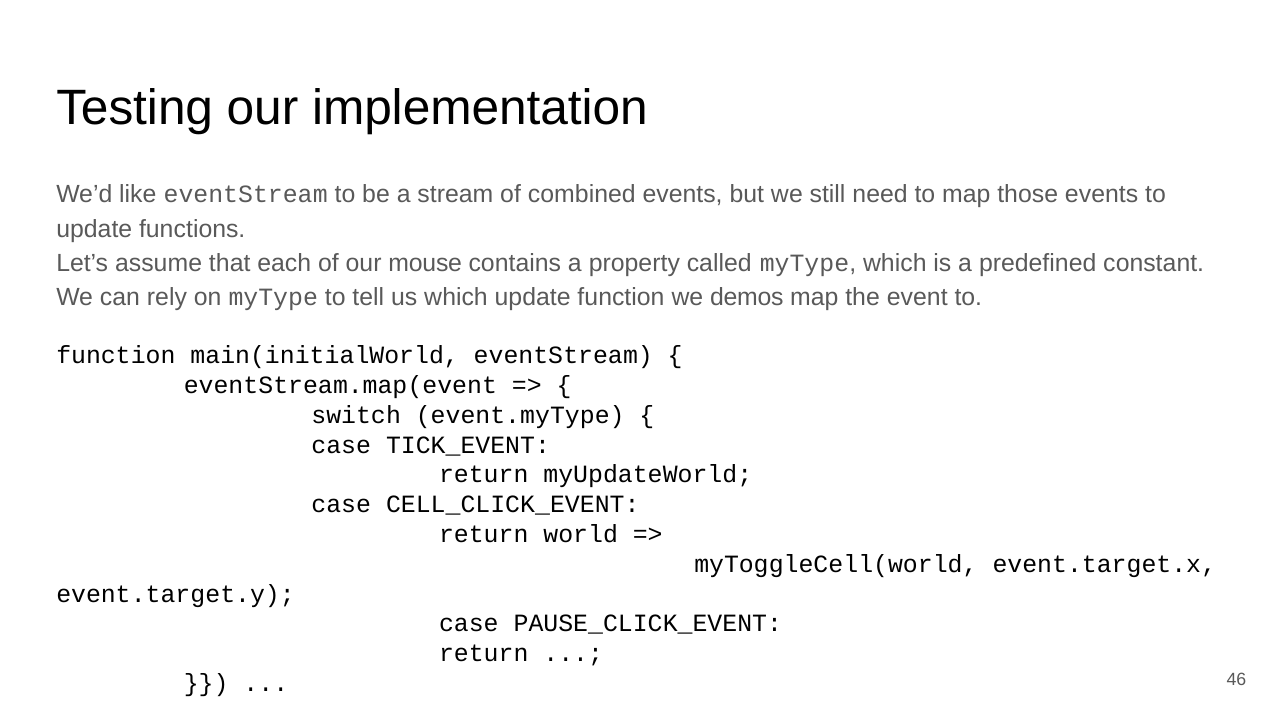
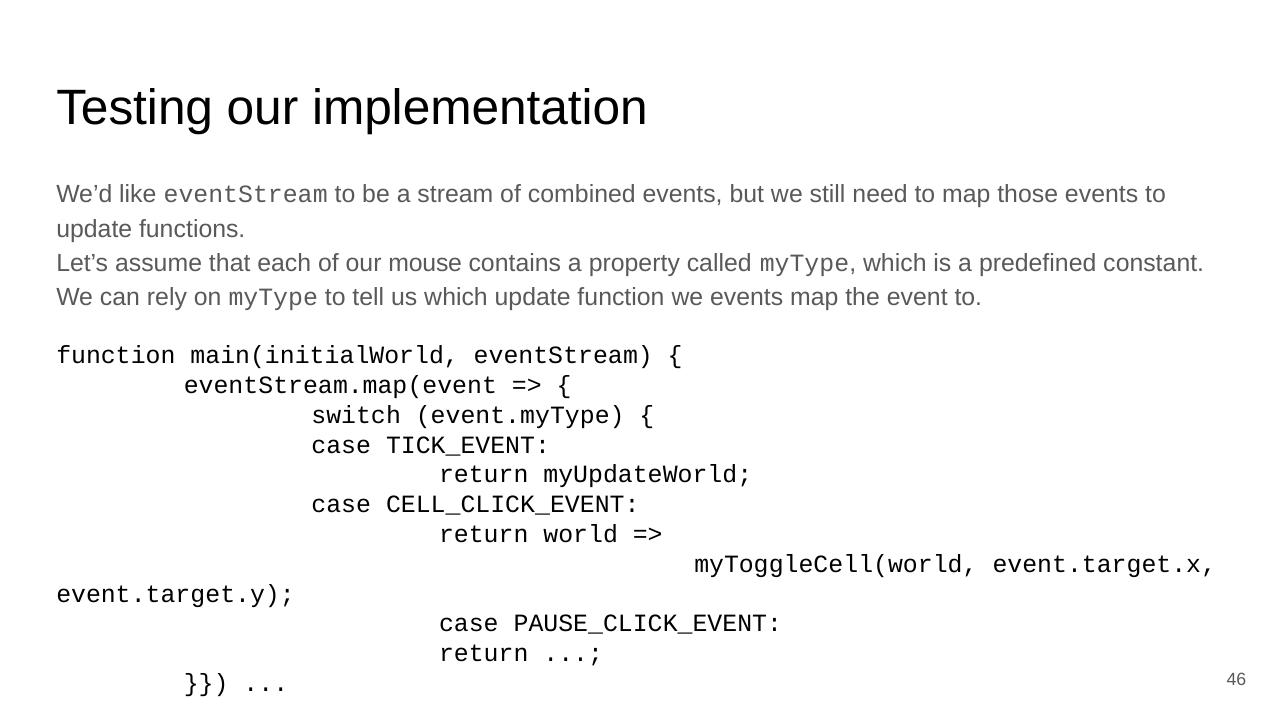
we demos: demos -> events
